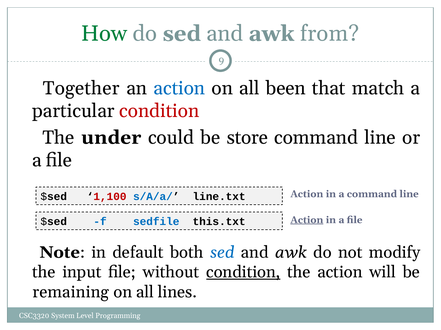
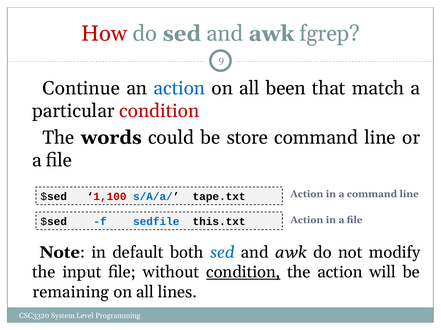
How colour: green -> red
from: from -> fgrep
Together: Together -> Continue
under: under -> words
line.txt: line.txt -> tape.txt
Action at (307, 220) underline: present -> none
